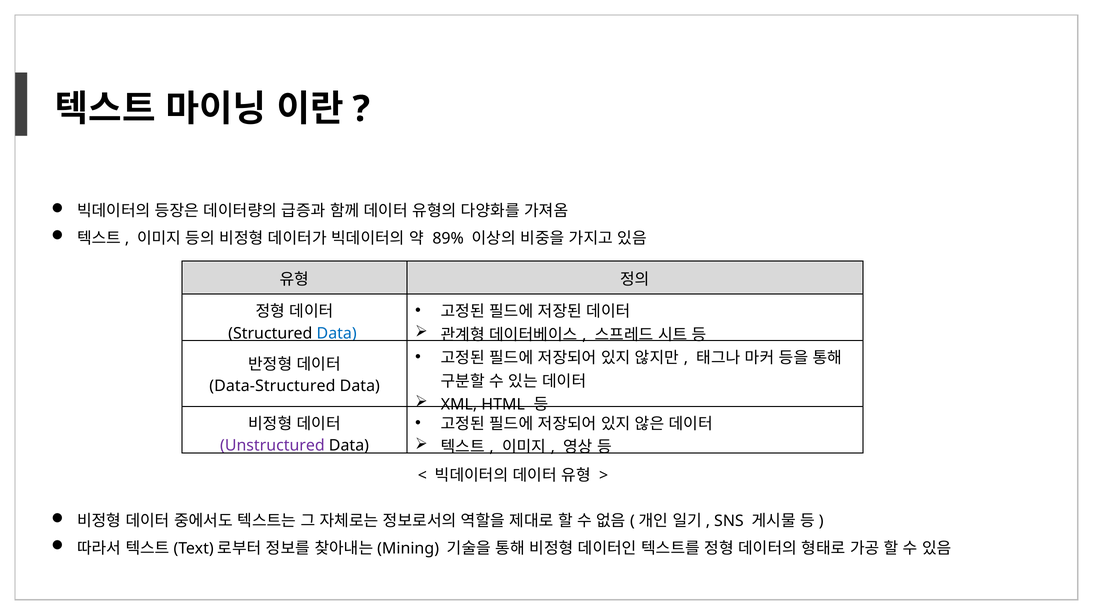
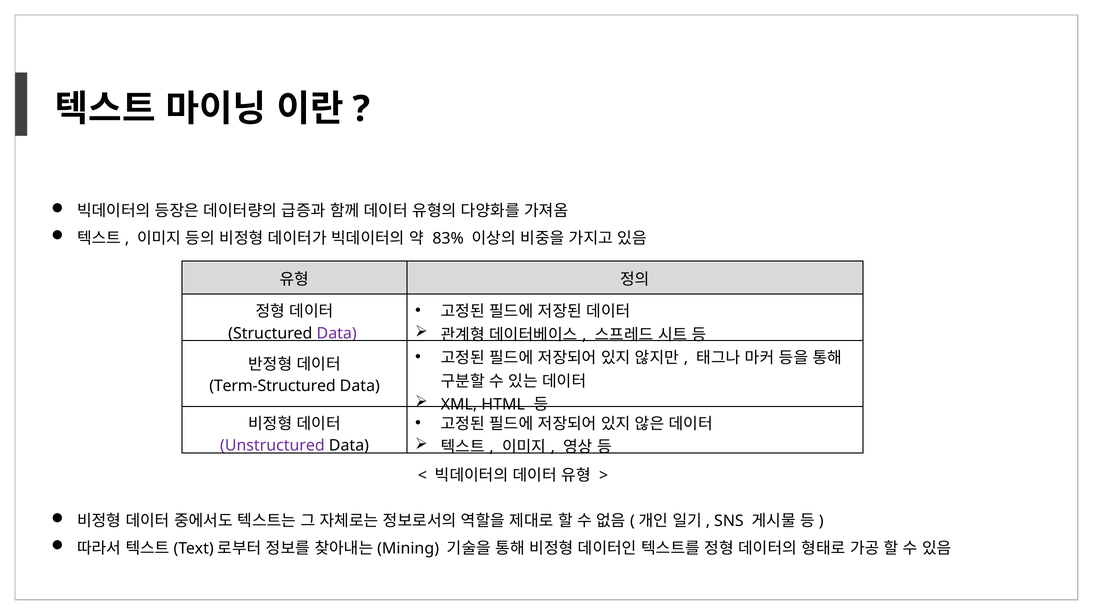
89%: 89% -> 83%
Data at (337, 333) colour: blue -> purple
Data-Structured: Data-Structured -> Term-Structured
